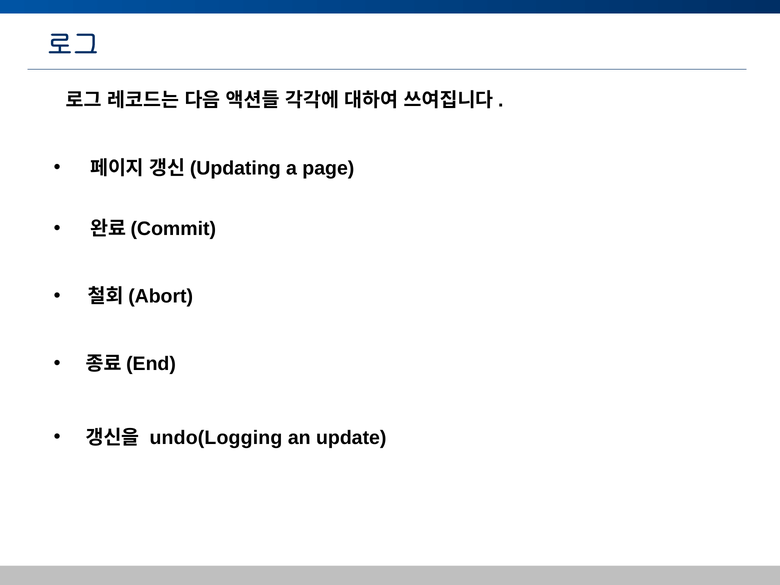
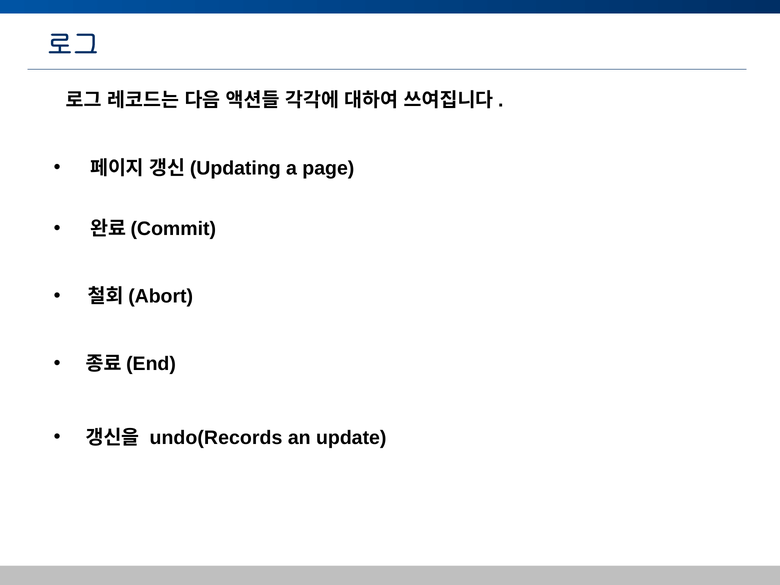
undo(Logging: undo(Logging -> undo(Records
